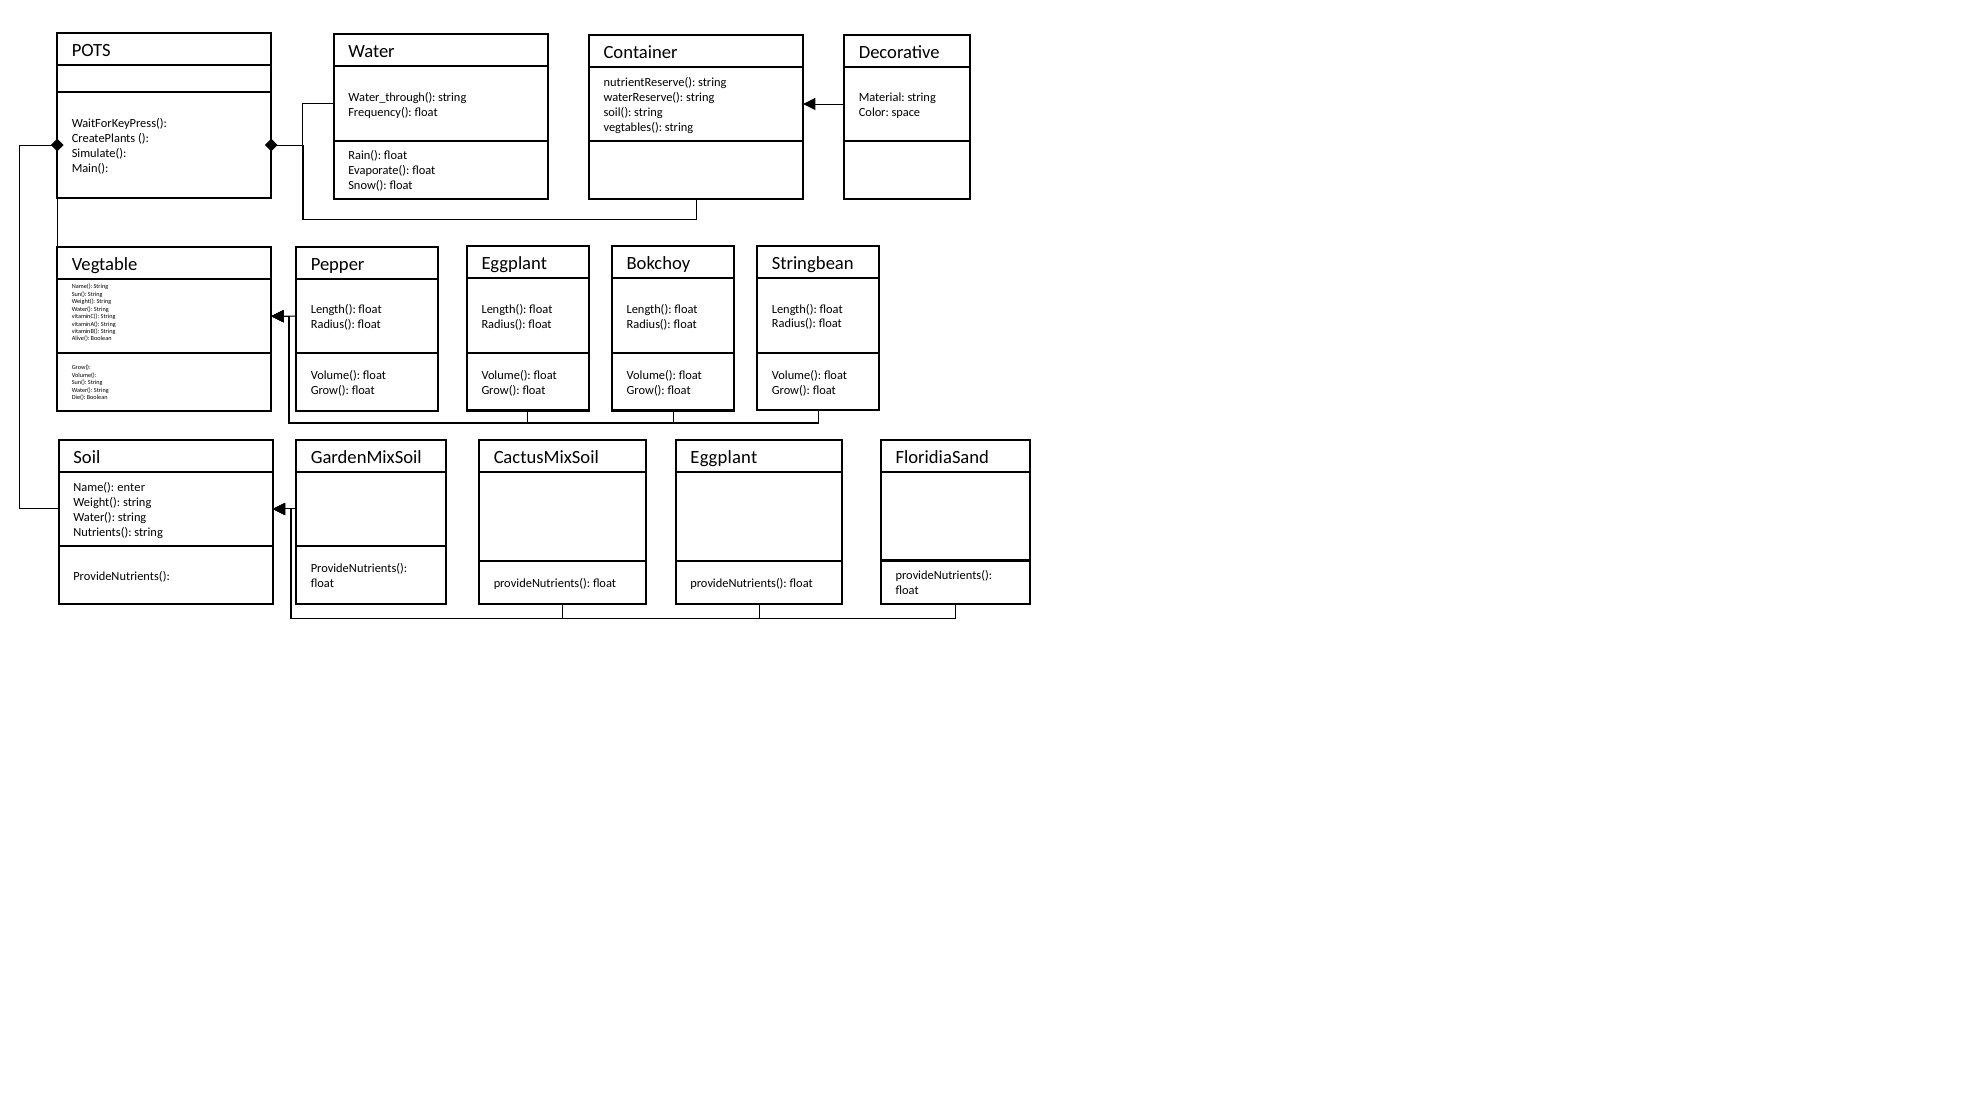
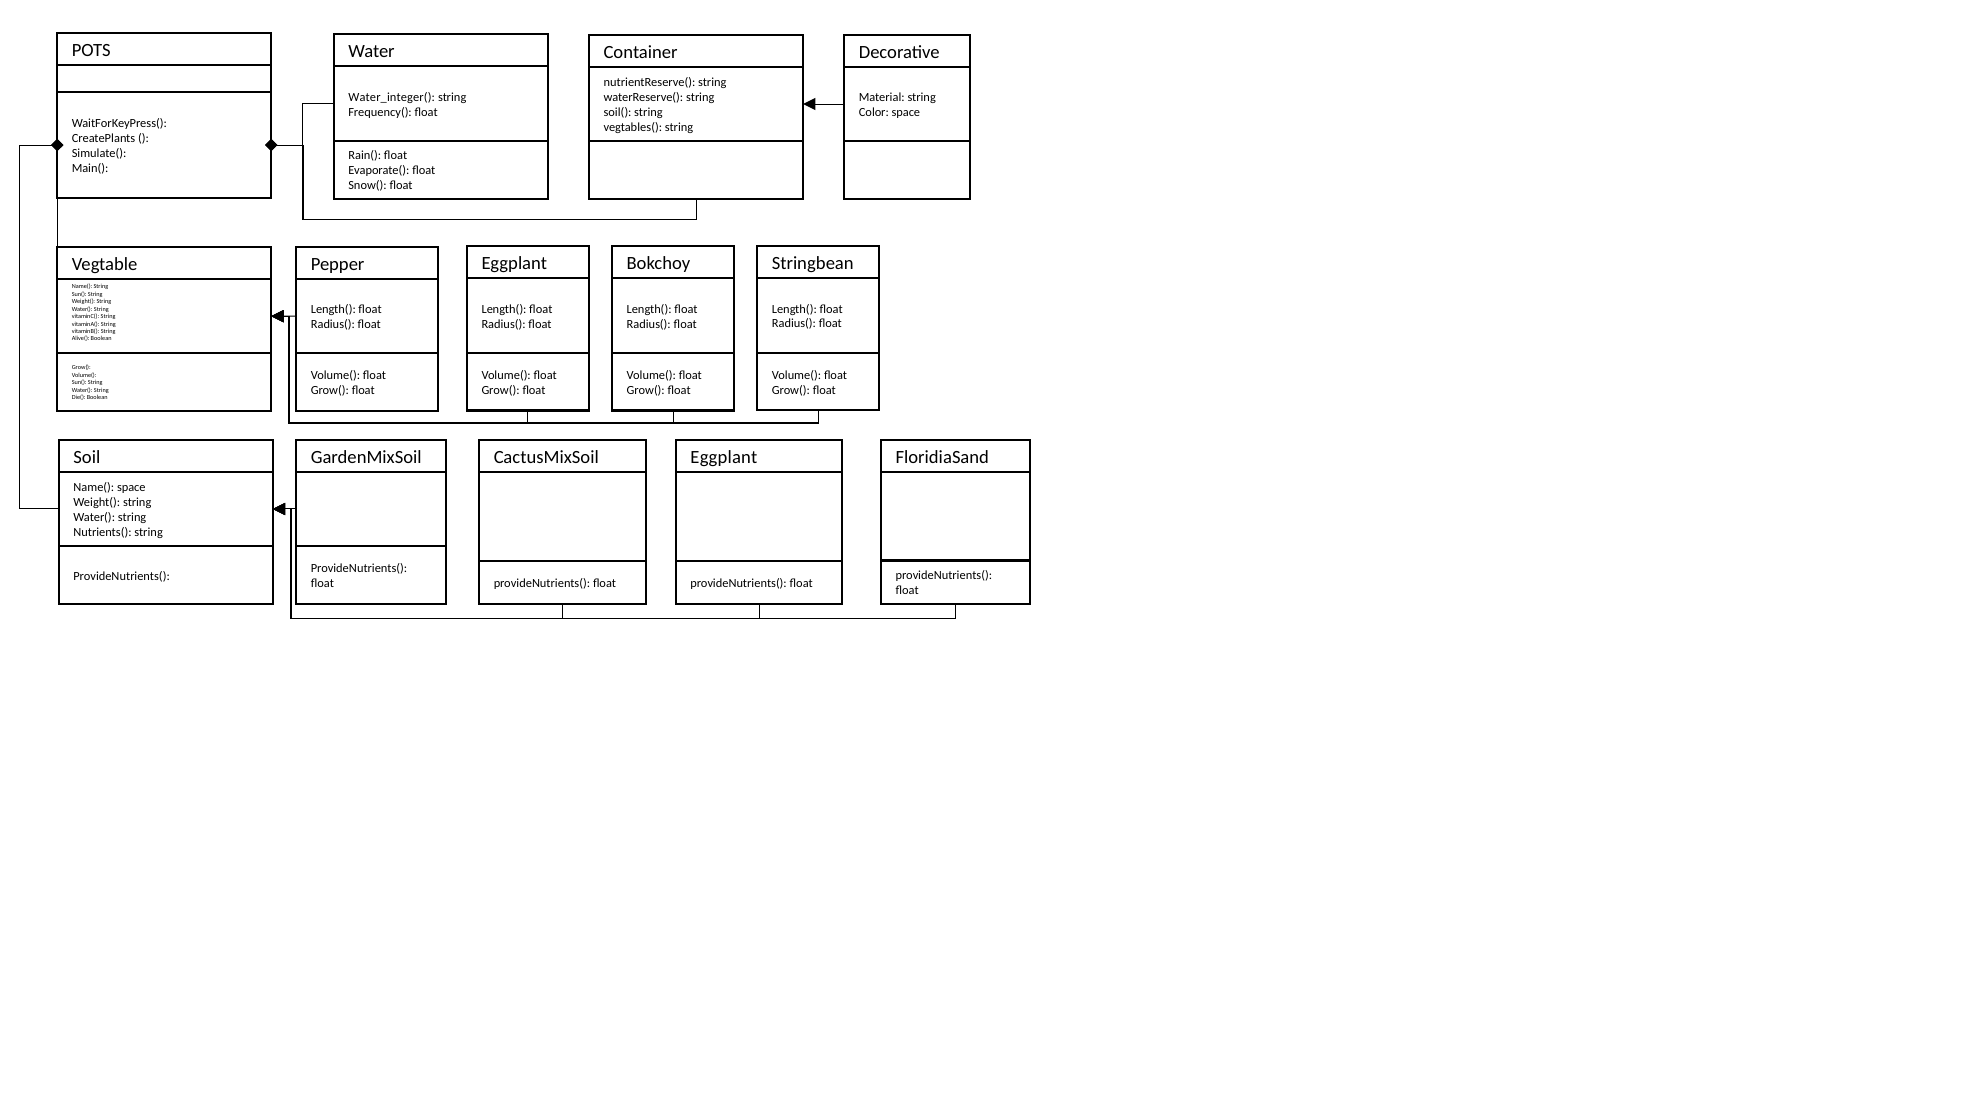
Water_through(: Water_through( -> Water_integer(
Name( enter: enter -> space
